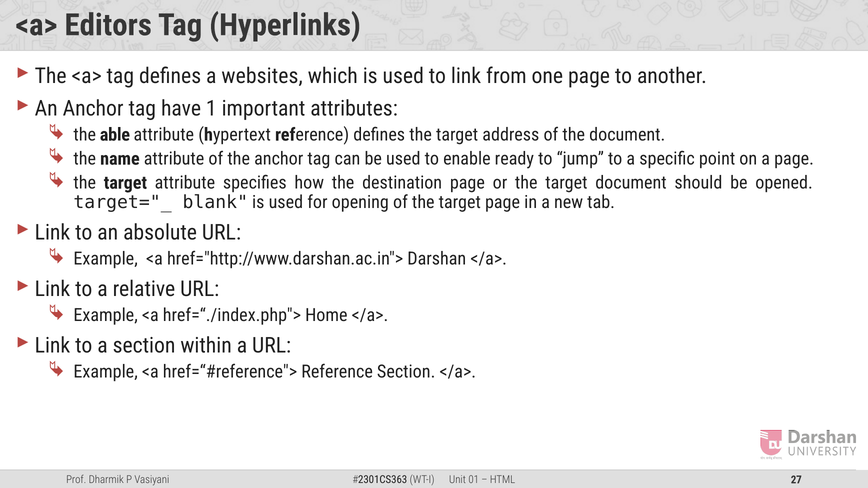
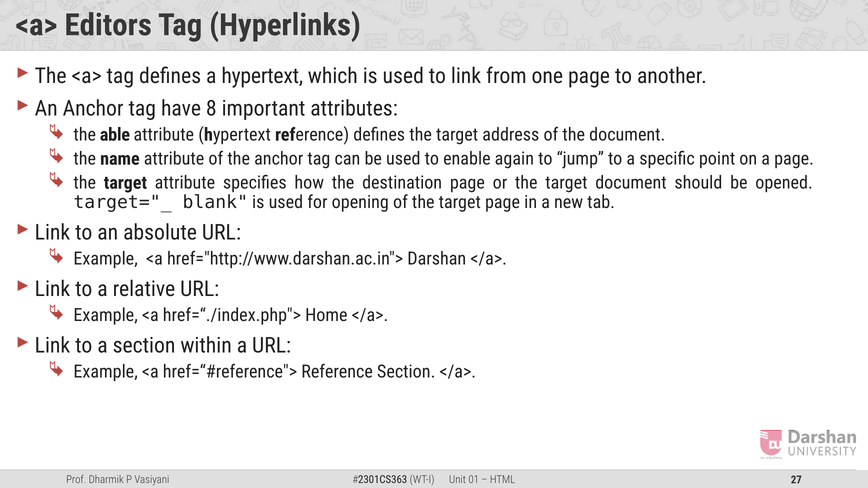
a websites: websites -> hypertext
1: 1 -> 8
ready: ready -> again
